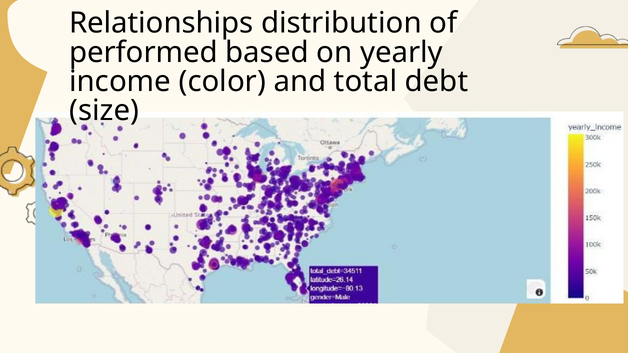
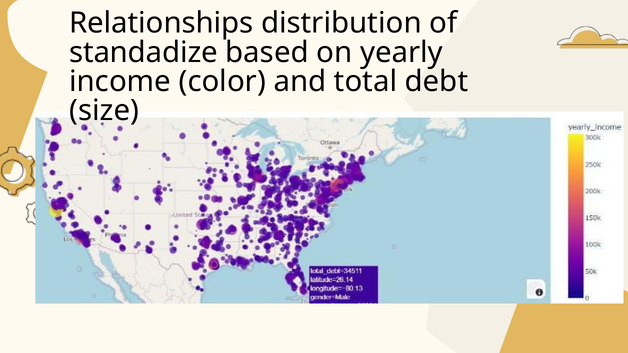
performed: performed -> standadize
